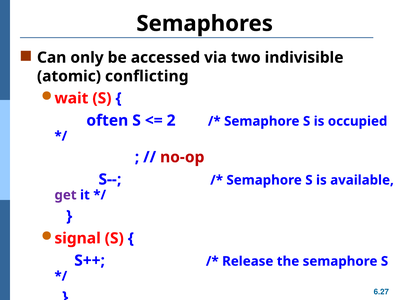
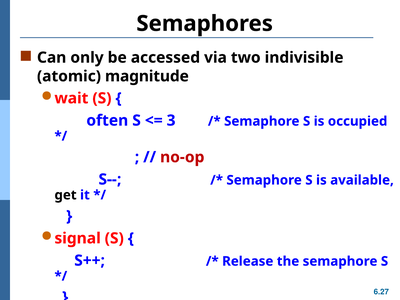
conflicting: conflicting -> magnitude
2: 2 -> 3
get colour: purple -> black
